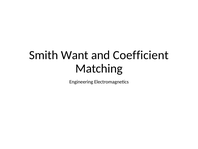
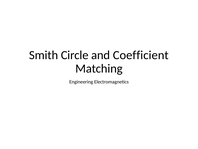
Want: Want -> Circle
